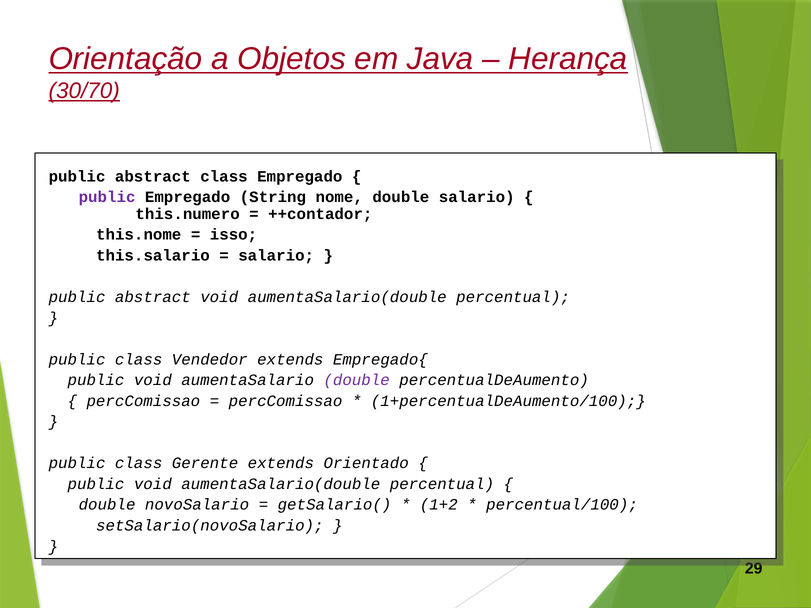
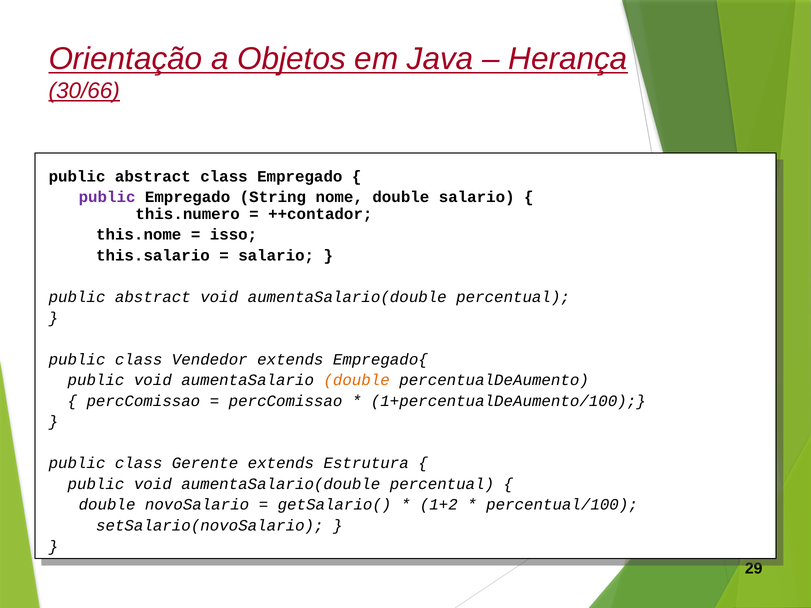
30/70: 30/70 -> 30/66
double at (357, 380) colour: purple -> orange
Orientado: Orientado -> Estrutura
